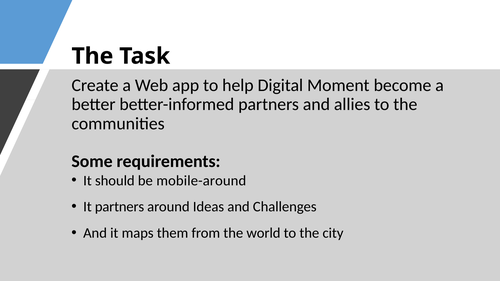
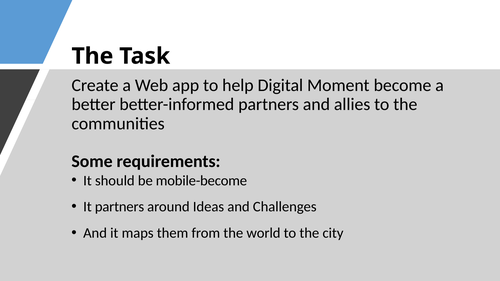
mobile-around: mobile-around -> mobile-become
